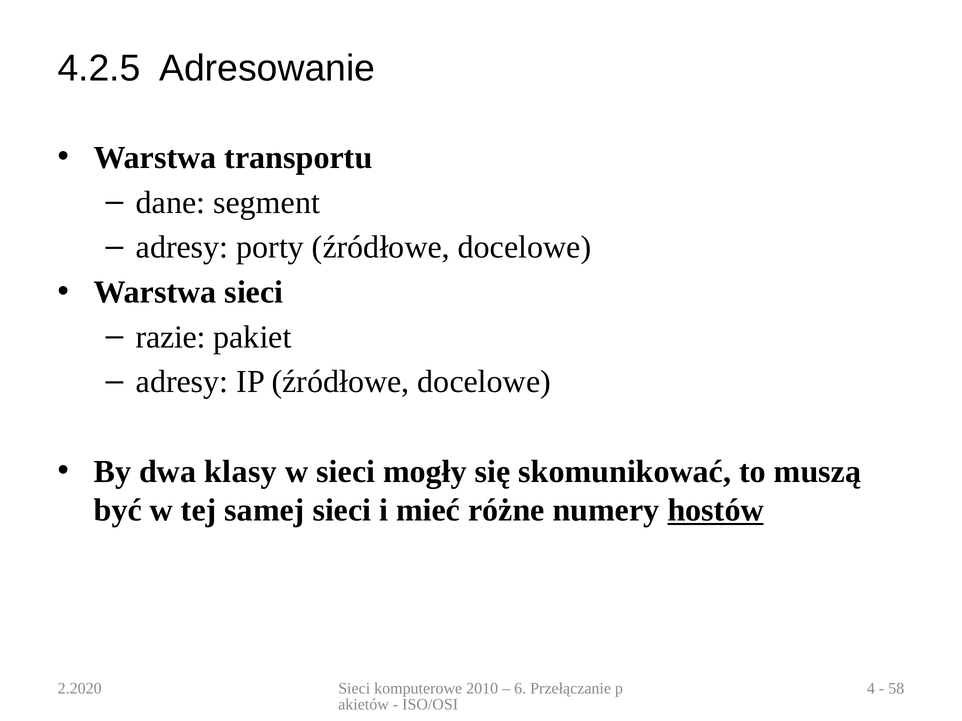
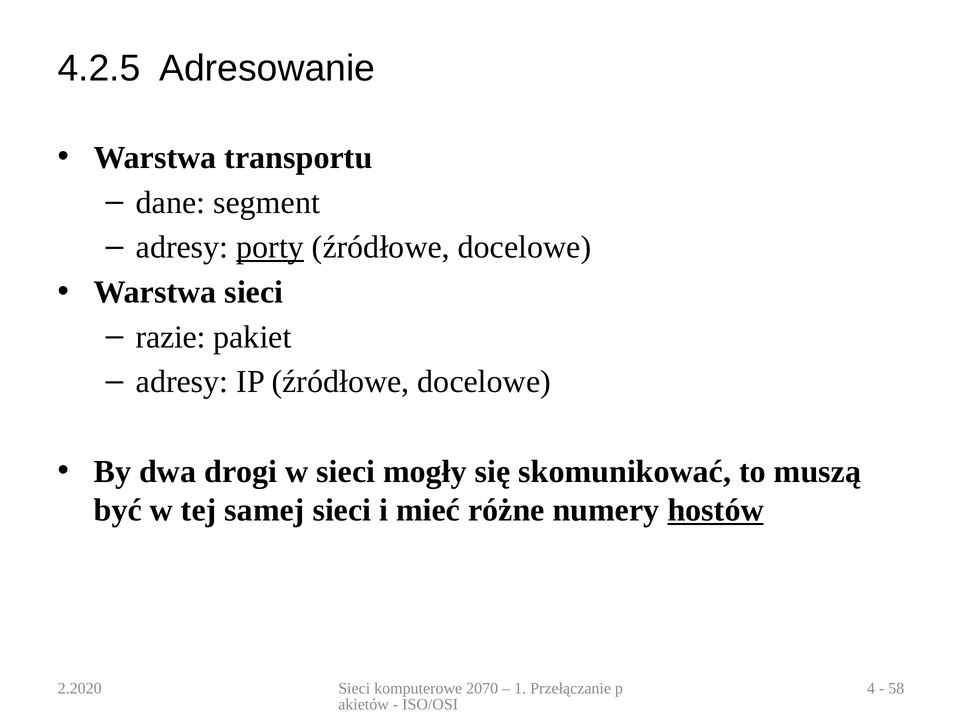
porty underline: none -> present
klasy: klasy -> drogi
2010: 2010 -> 2070
6: 6 -> 1
